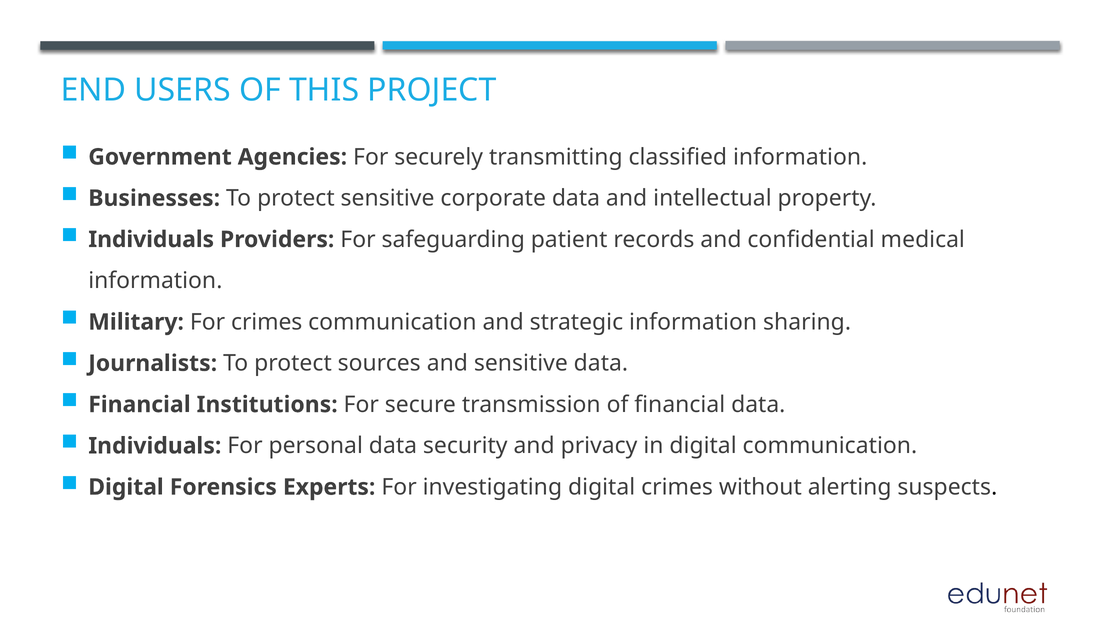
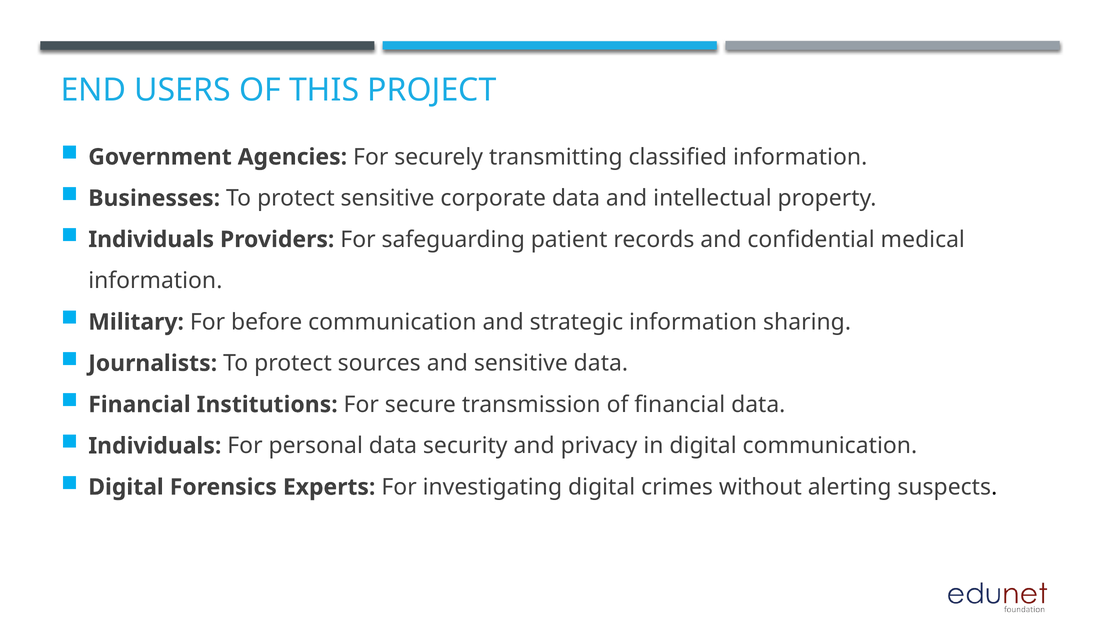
For crimes: crimes -> before
